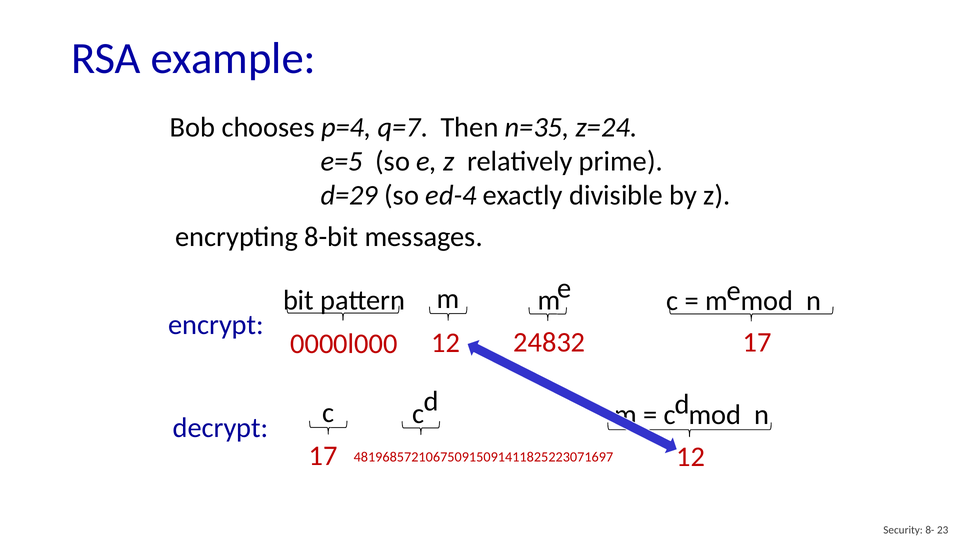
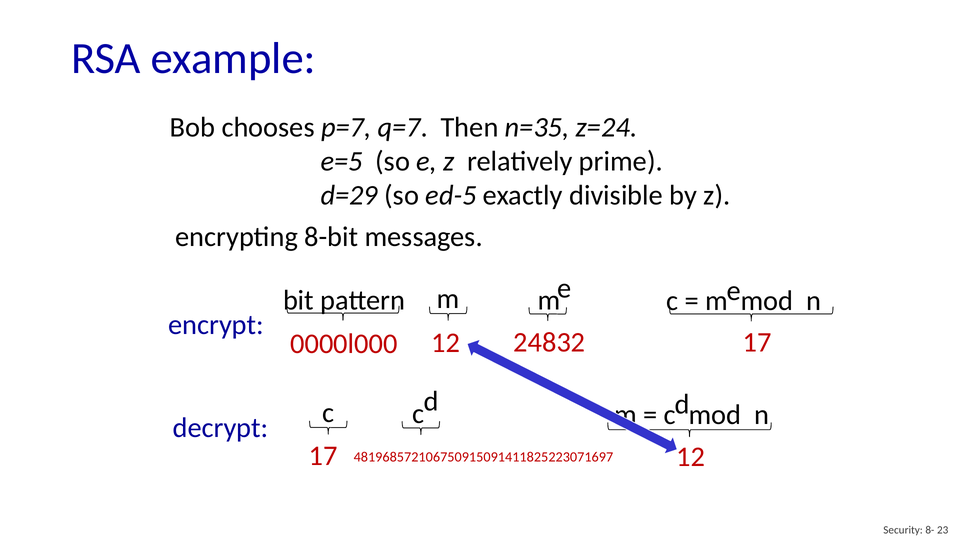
p=4: p=4 -> p=7
ed-4: ed-4 -> ed-5
